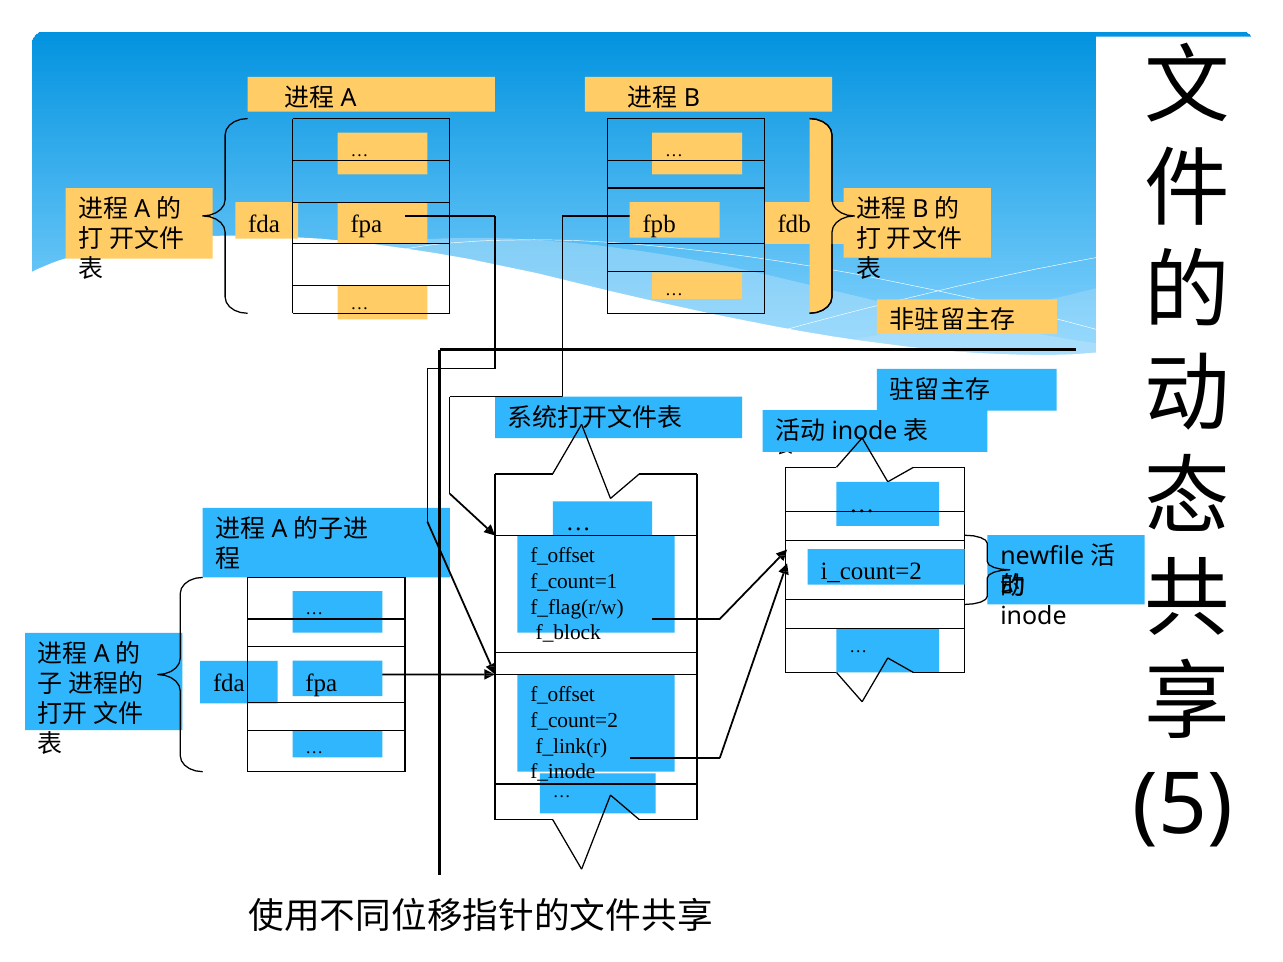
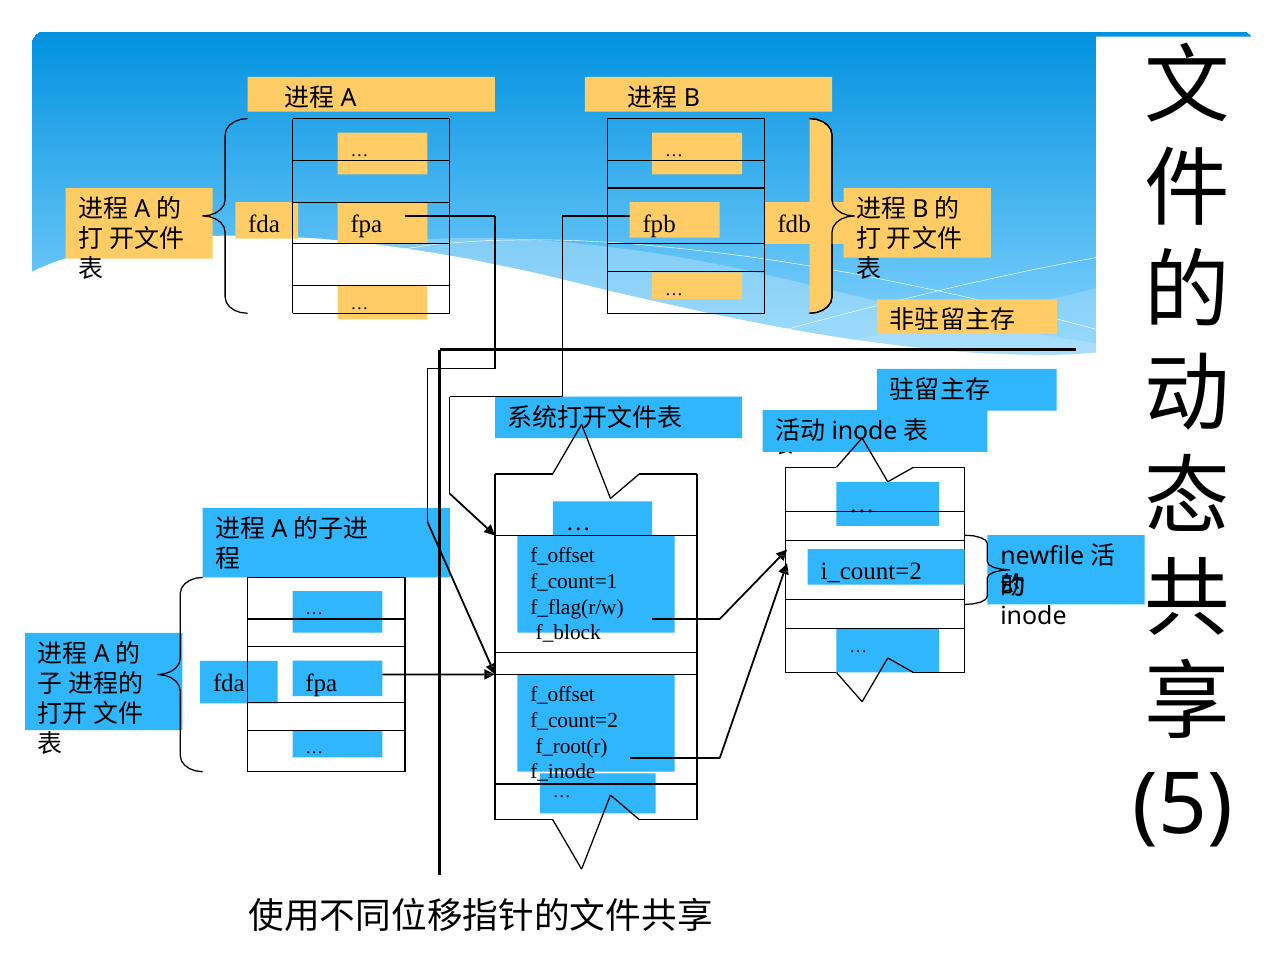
f_link(r: f_link(r -> f_root(r
